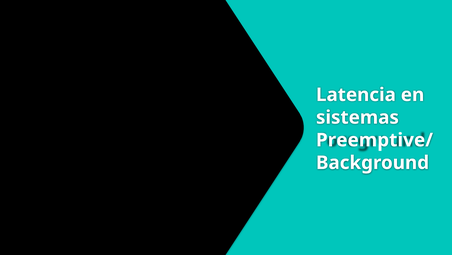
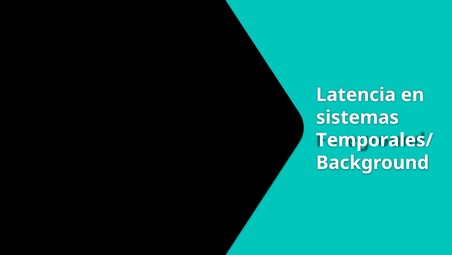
Preemptive/: Preemptive/ -> Temporales/
